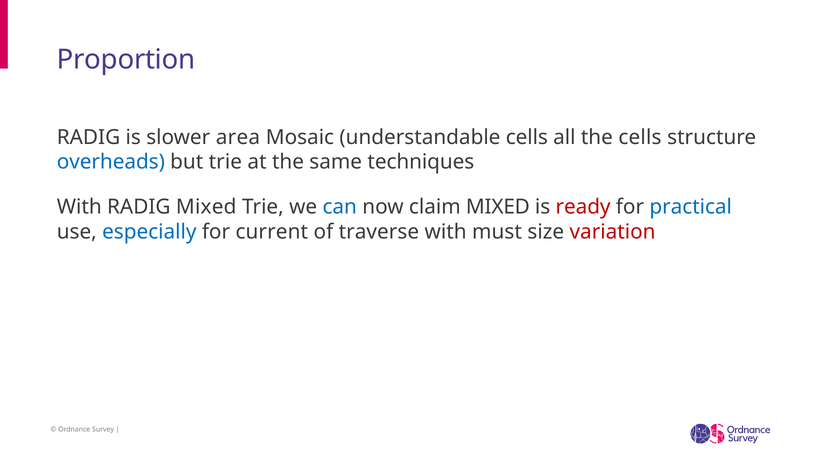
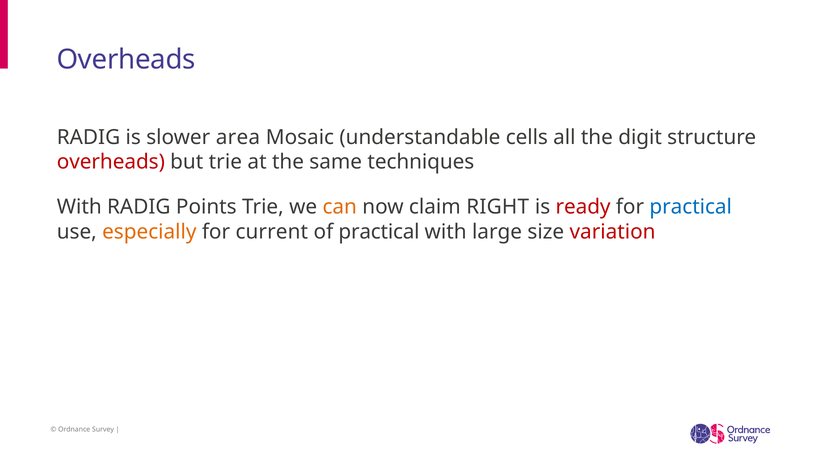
Proportion at (126, 60): Proportion -> Overheads
the cells: cells -> digit
overheads at (111, 162) colour: blue -> red
RADIG Mixed: Mixed -> Points
can colour: blue -> orange
claim MIXED: MIXED -> RIGHT
especially colour: blue -> orange
of traverse: traverse -> practical
must: must -> large
